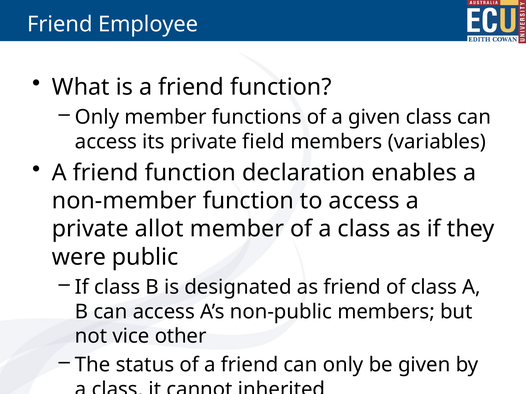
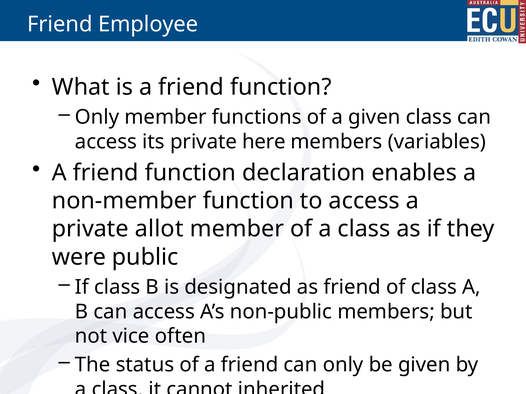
field: field -> here
other: other -> often
